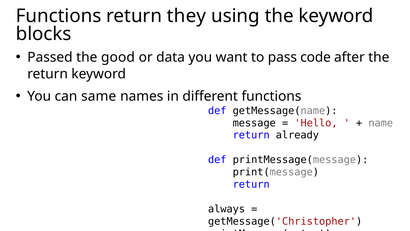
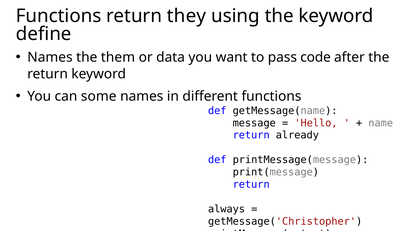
blocks: blocks -> define
Passed at (50, 57): Passed -> Names
good: good -> them
same: same -> some
